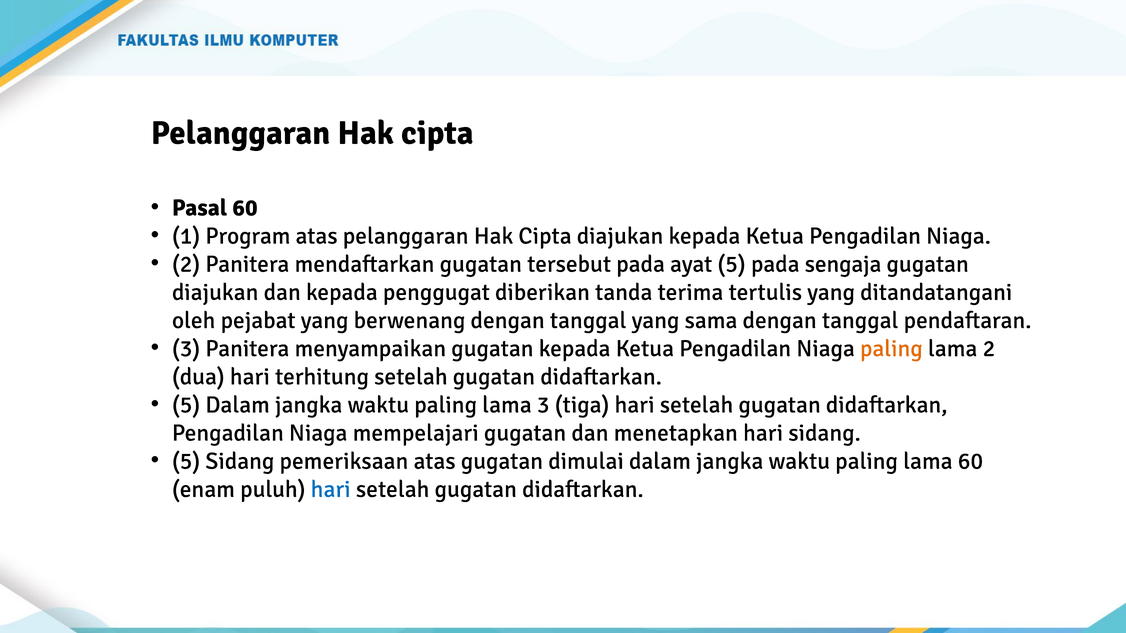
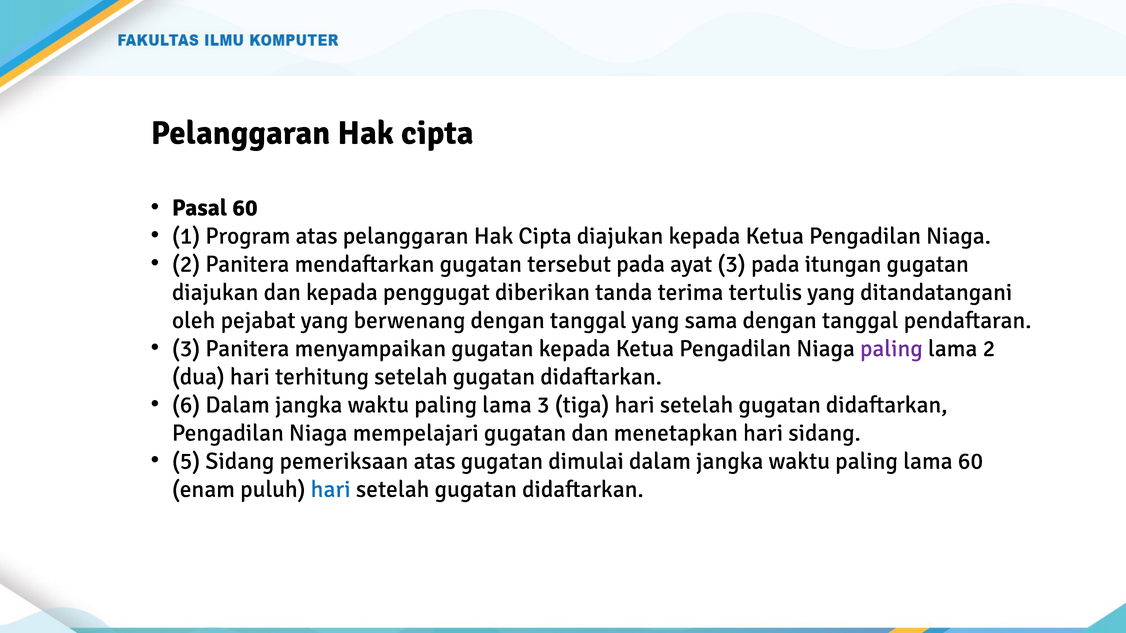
ayat 5: 5 -> 3
sengaja: sengaja -> itungan
paling at (891, 349) colour: orange -> purple
5 at (186, 405): 5 -> 6
